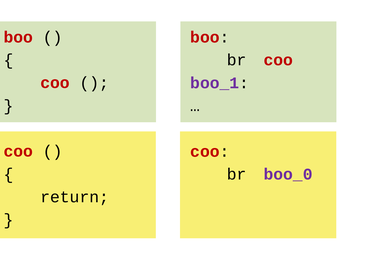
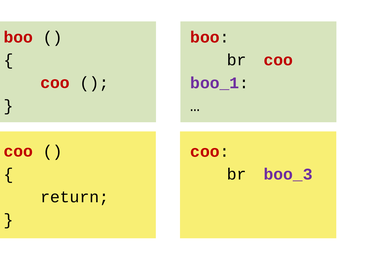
boo_0: boo_0 -> boo_3
